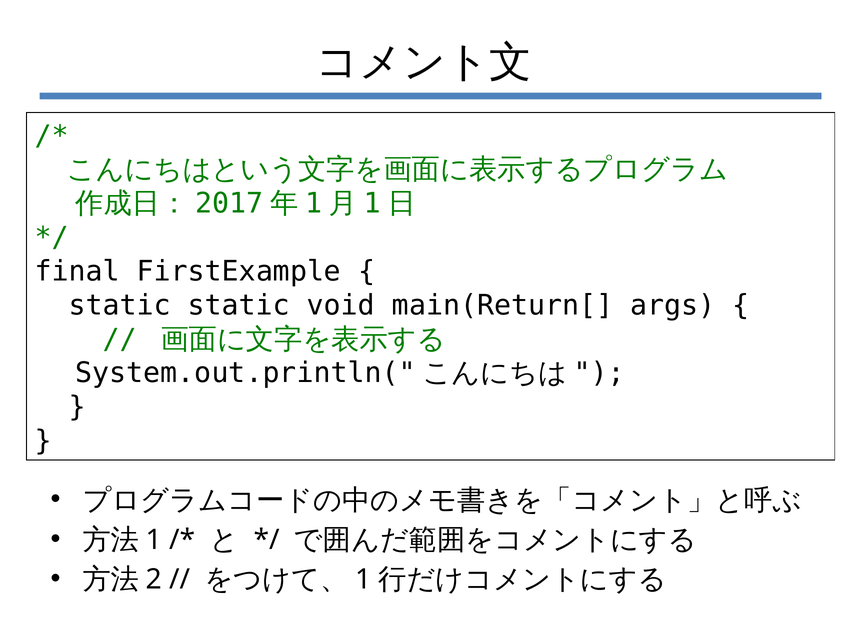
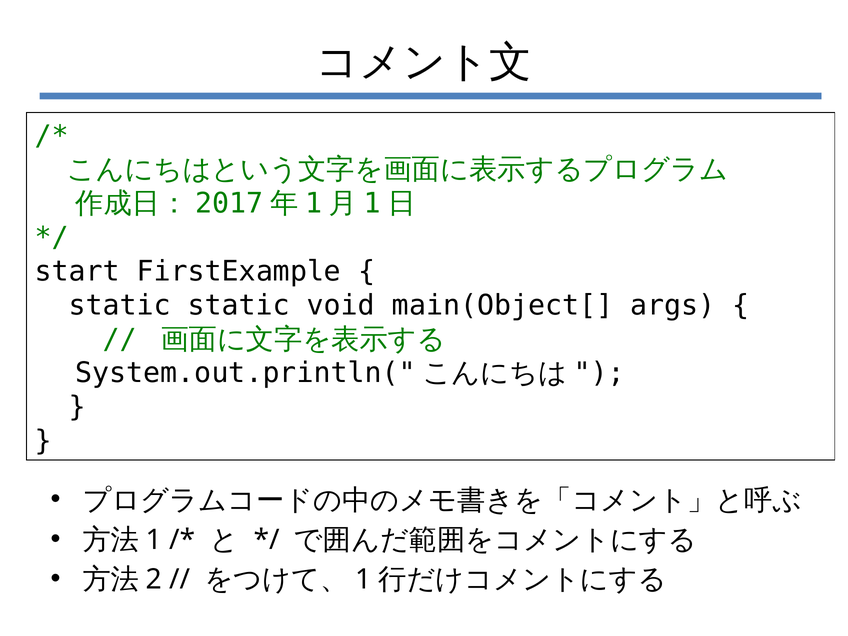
final: final -> start
main(Return[: main(Return[ -> main(Object[
